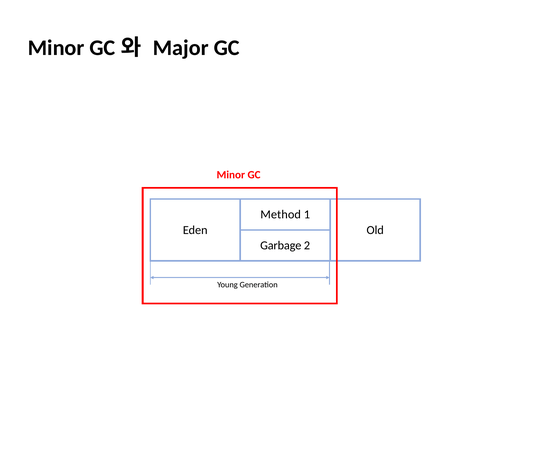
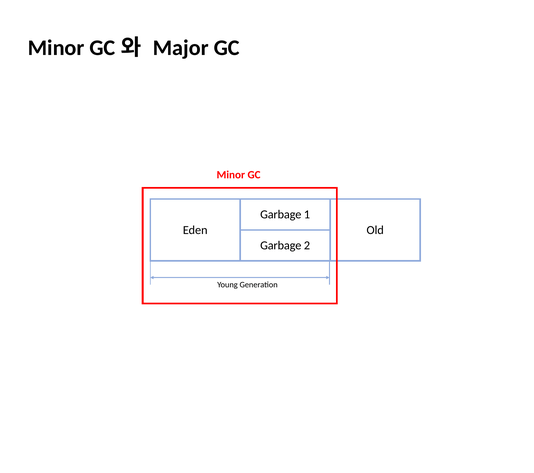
Method at (281, 215): Method -> Garbage
